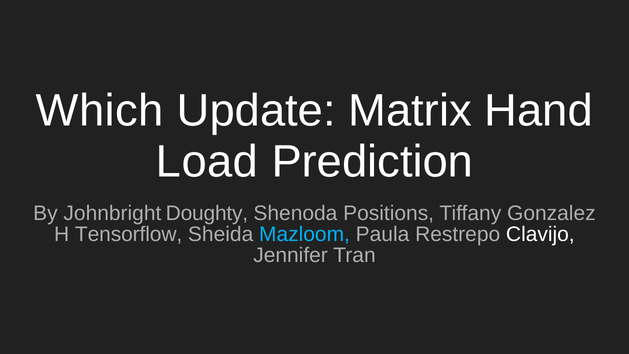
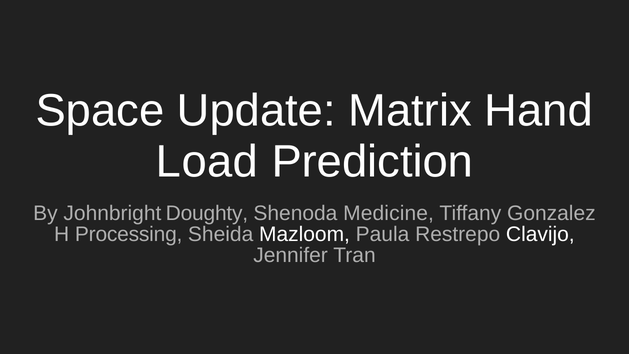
Which: Which -> Space
Positions: Positions -> Medicine
Tensorflow: Tensorflow -> Processing
Mazloom colour: light blue -> white
